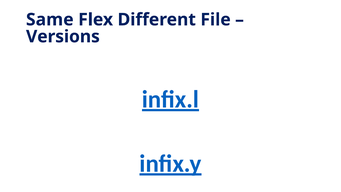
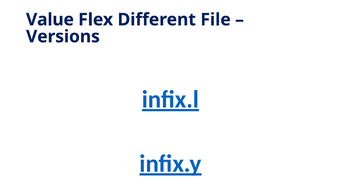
Same: Same -> Value
